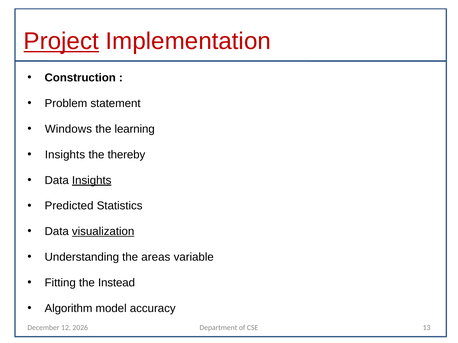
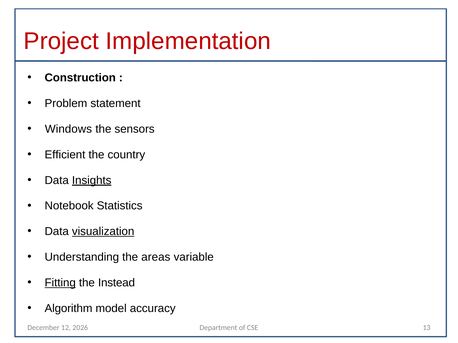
Project underline: present -> none
learning: learning -> sensors
Insights at (65, 155): Insights -> Efficient
thereby: thereby -> country
Predicted: Predicted -> Notebook
Fitting underline: none -> present
